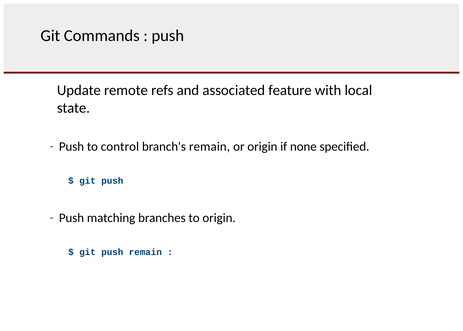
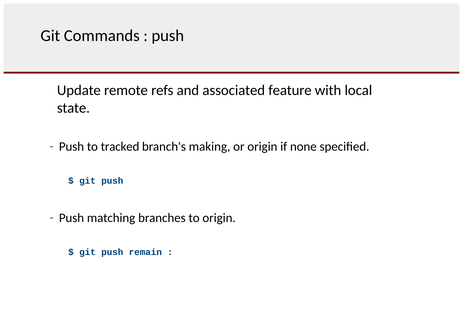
control: control -> tracked
branch's remain: remain -> making
